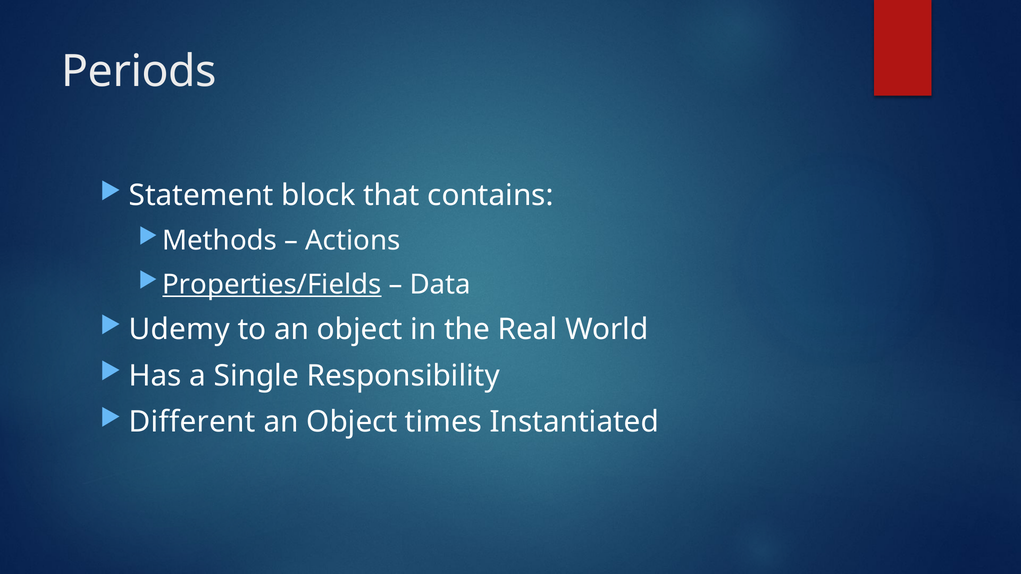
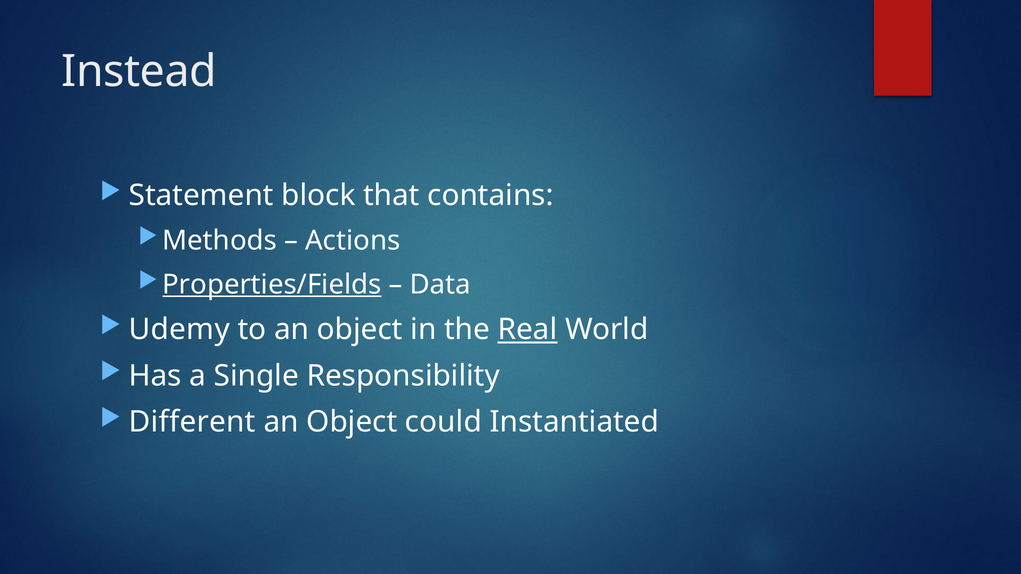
Periods: Periods -> Instead
Real underline: none -> present
times: times -> could
